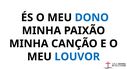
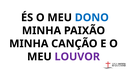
LOUVOR colour: blue -> purple
